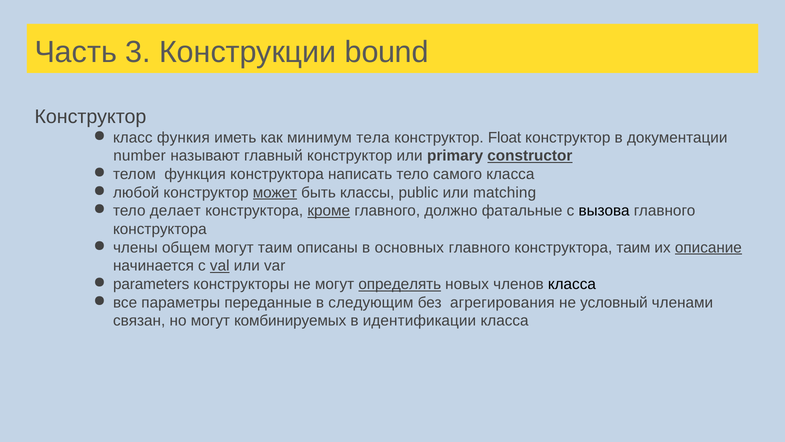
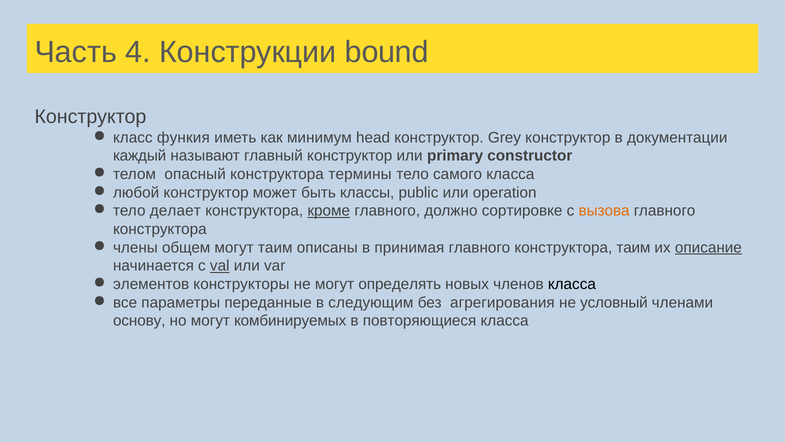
3: 3 -> 4
тела: тела -> head
Float: Float -> Grey
number: number -> каждый
constructor underline: present -> none
функция: функция -> опасный
написать: написать -> термины
может underline: present -> none
matching: matching -> operation
фатальные: фатальные -> сортировке
вызова colour: black -> orange
основных: основных -> принимая
parameters: parameters -> элементов
определять underline: present -> none
связан: связан -> основу
идентификации: идентификации -> повторяющиеся
